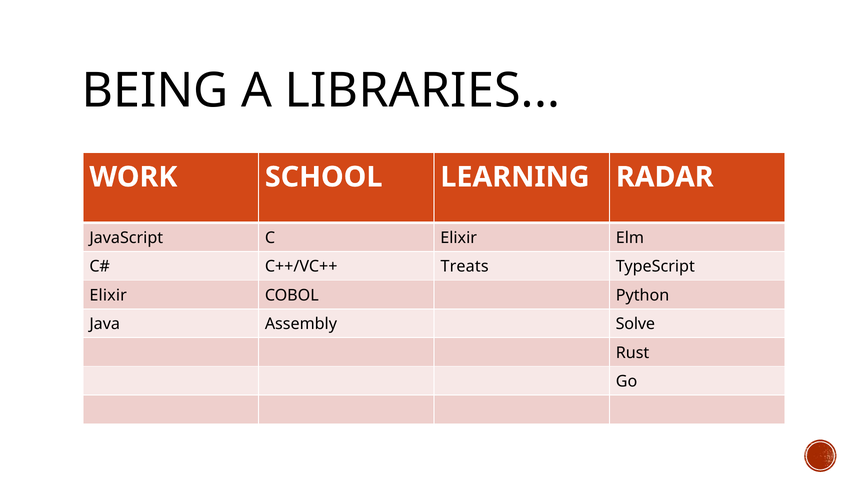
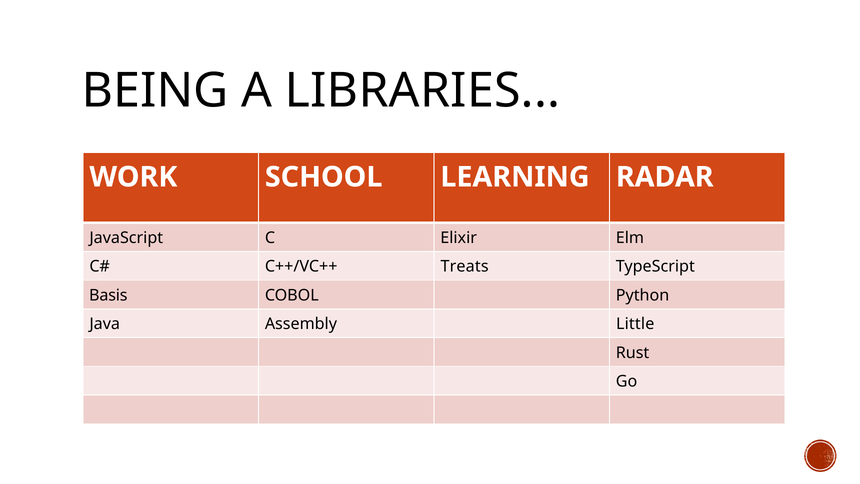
Elixir at (108, 295): Elixir -> Basis
Solve: Solve -> Little
